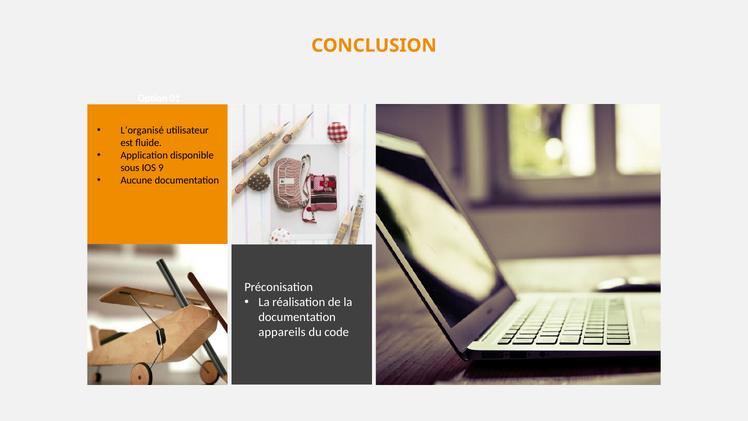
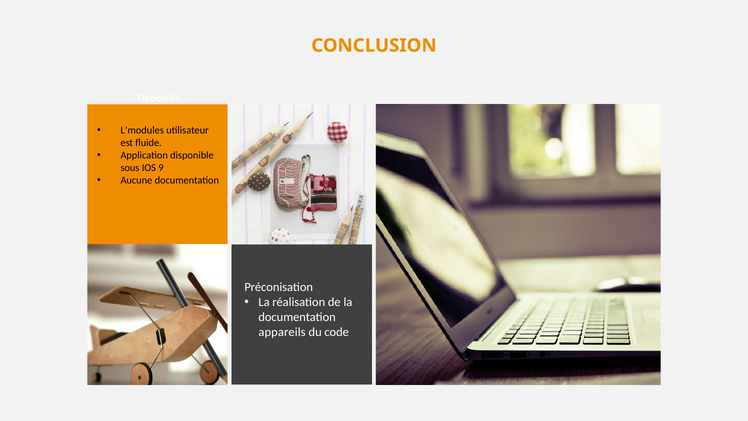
L’organisé: L’organisé -> L’modules
